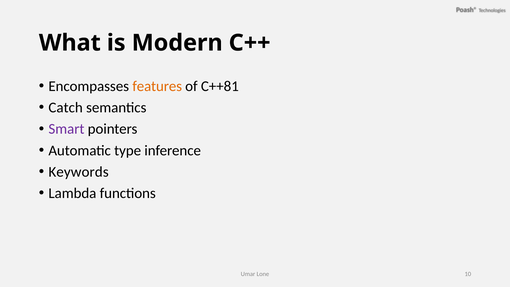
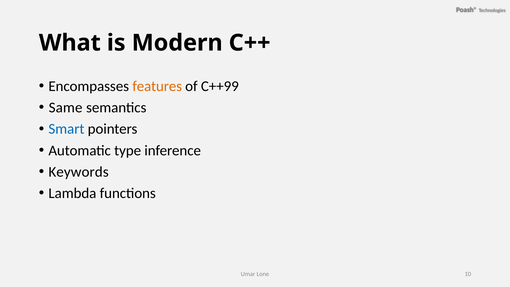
C++81: C++81 -> C++99
Catch: Catch -> Same
Smart colour: purple -> blue
